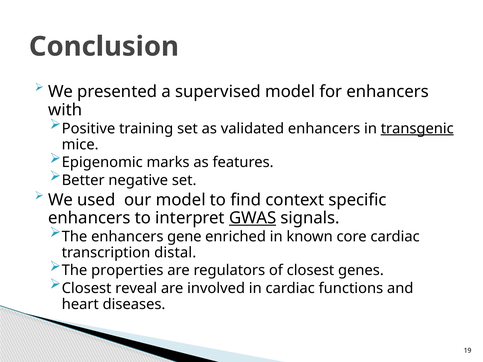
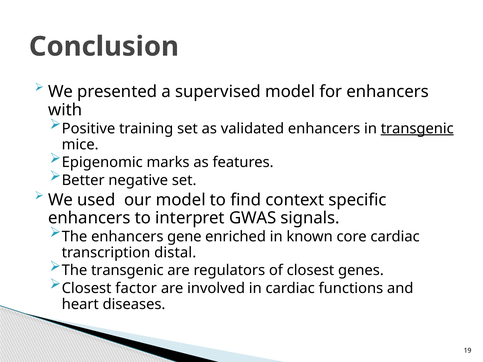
GWAS underline: present -> none
The properties: properties -> transgenic
reveal: reveal -> factor
